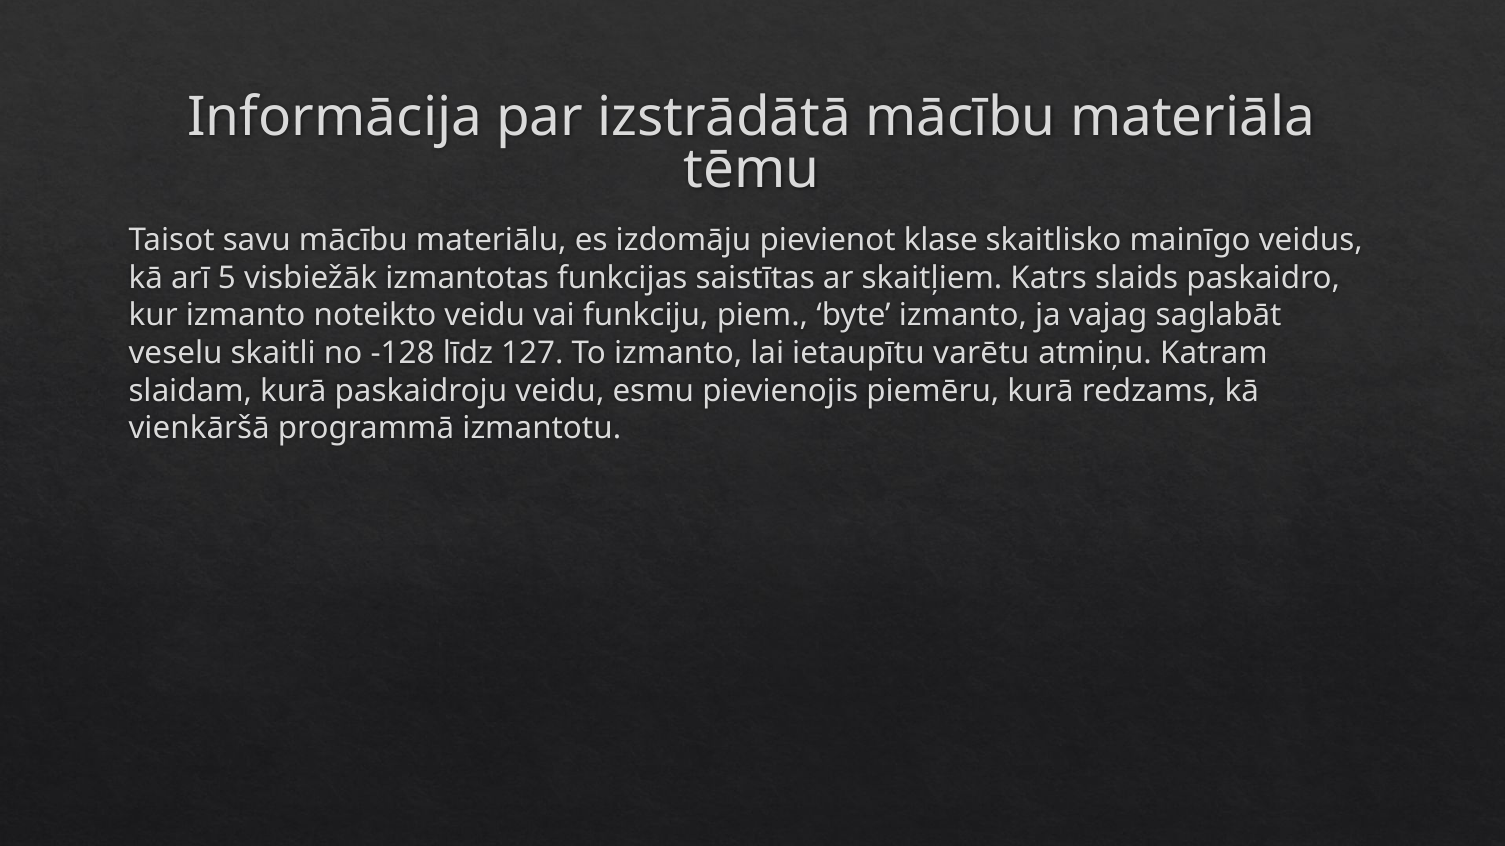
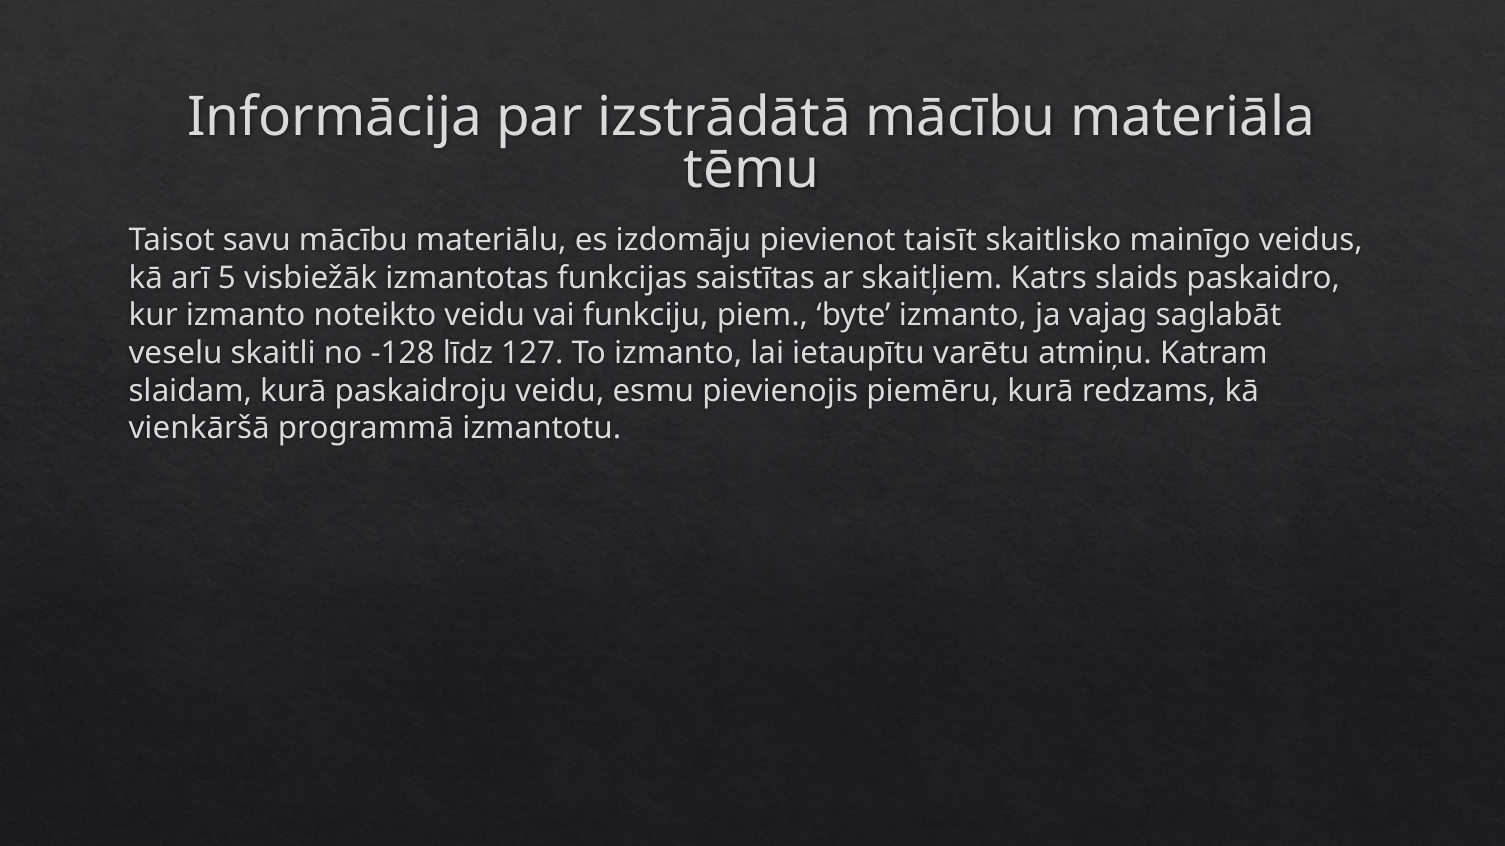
klase: klase -> taisīt
